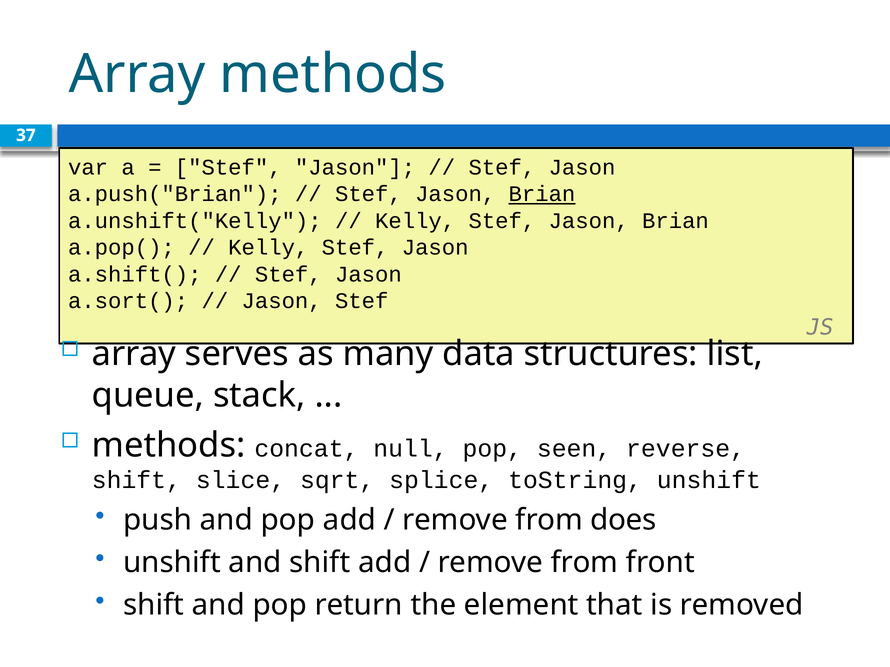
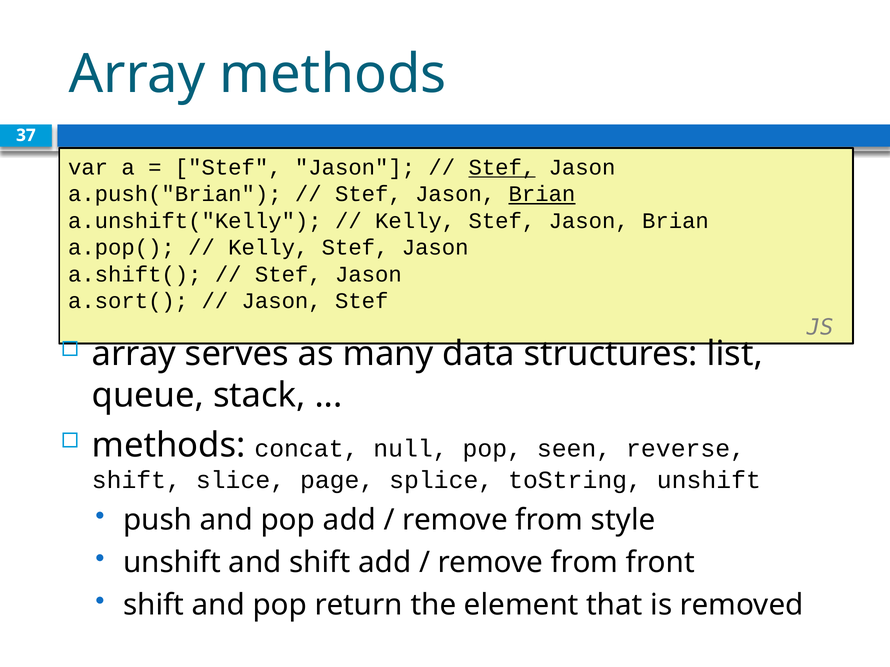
Stef at (502, 168) underline: none -> present
sqrt: sqrt -> page
does: does -> style
